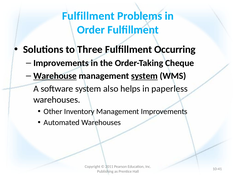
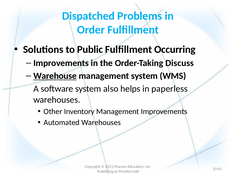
Fulfillment at (88, 16): Fulfillment -> Dispatched
Three: Three -> Public
Cheque: Cheque -> Discuss
system at (144, 76) underline: present -> none
